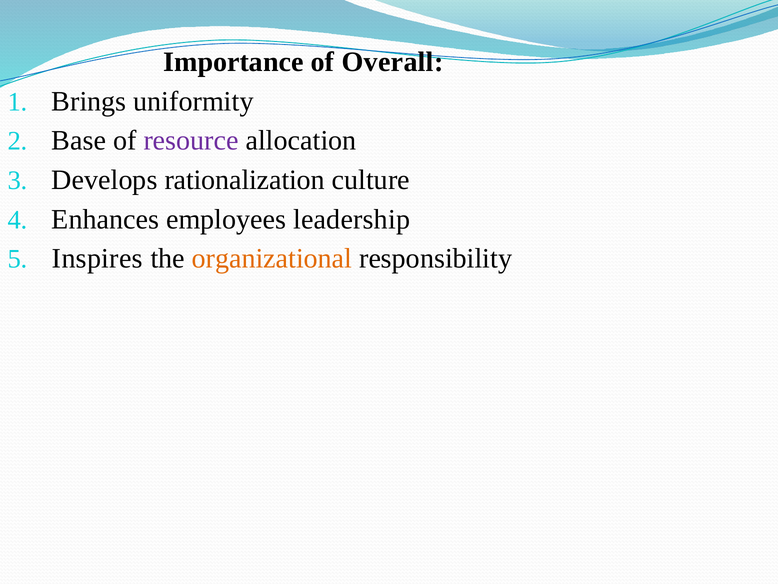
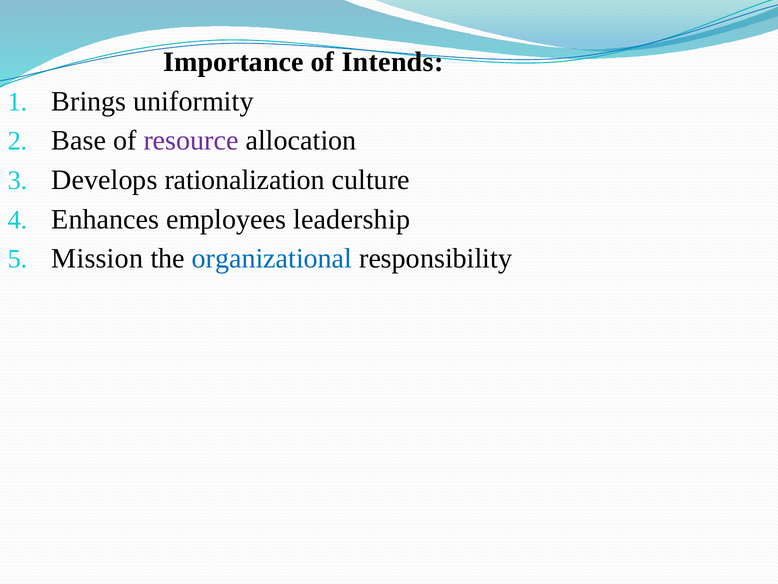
Overall: Overall -> Intends
Inspires: Inspires -> Mission
organizational colour: orange -> blue
